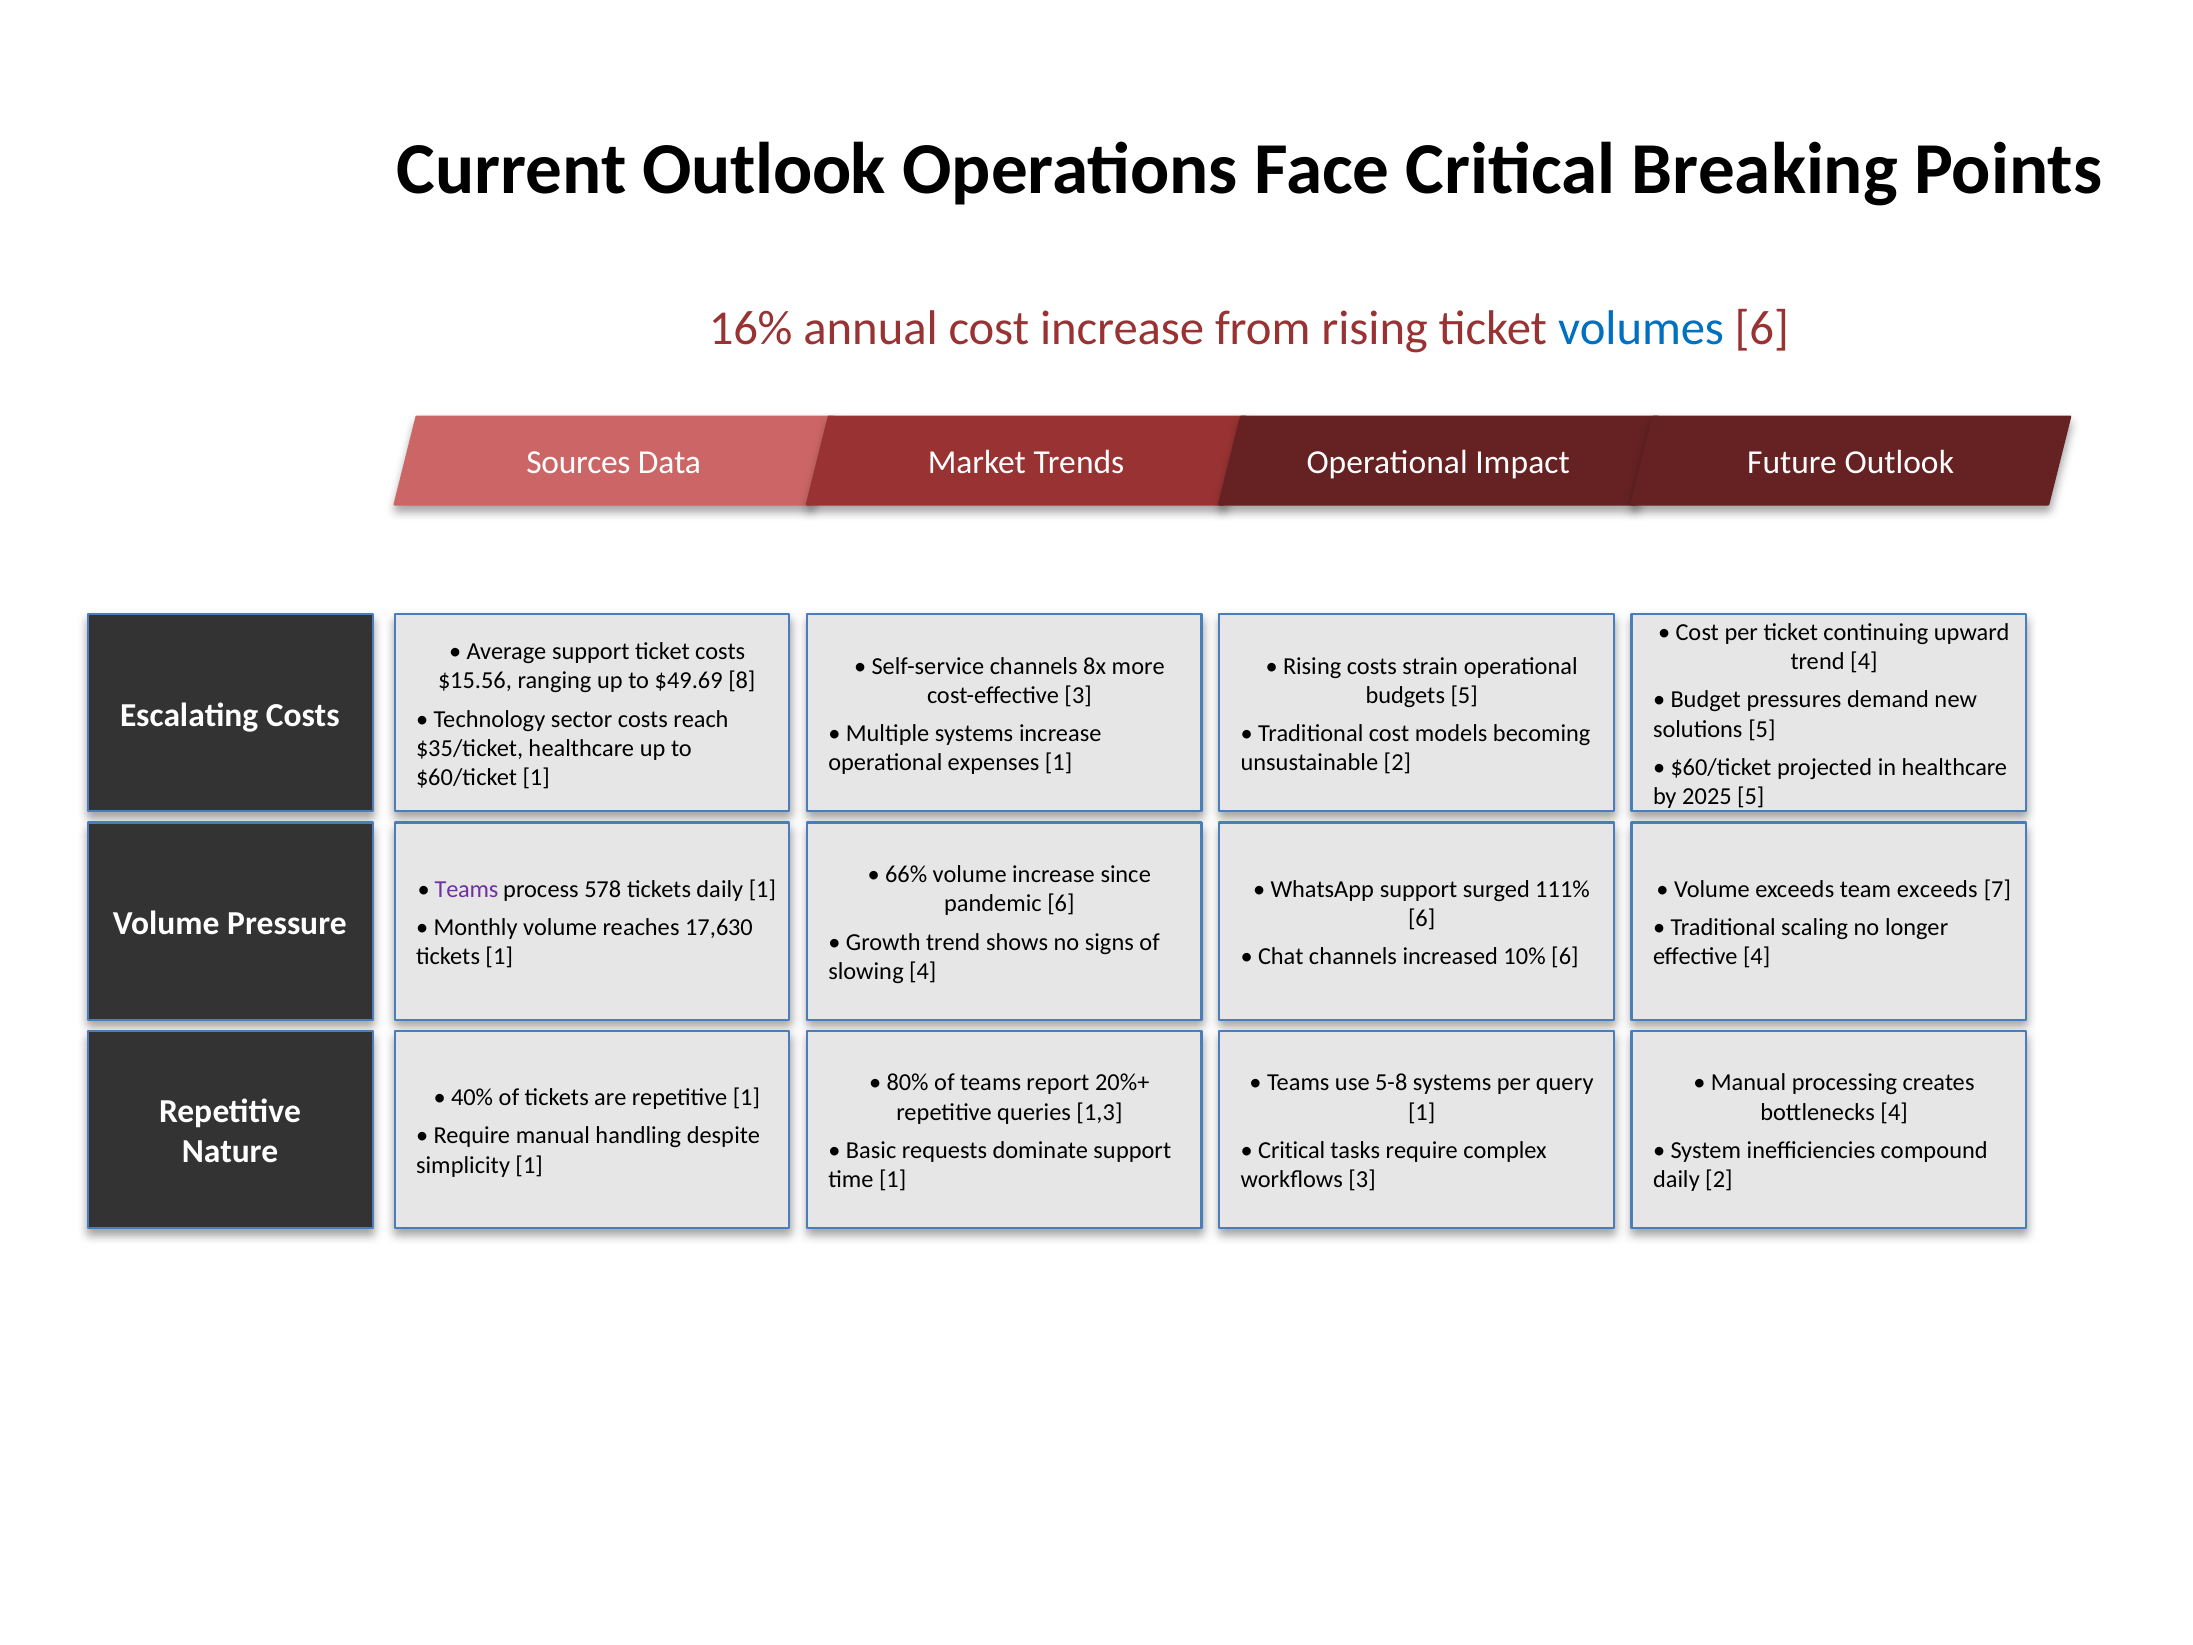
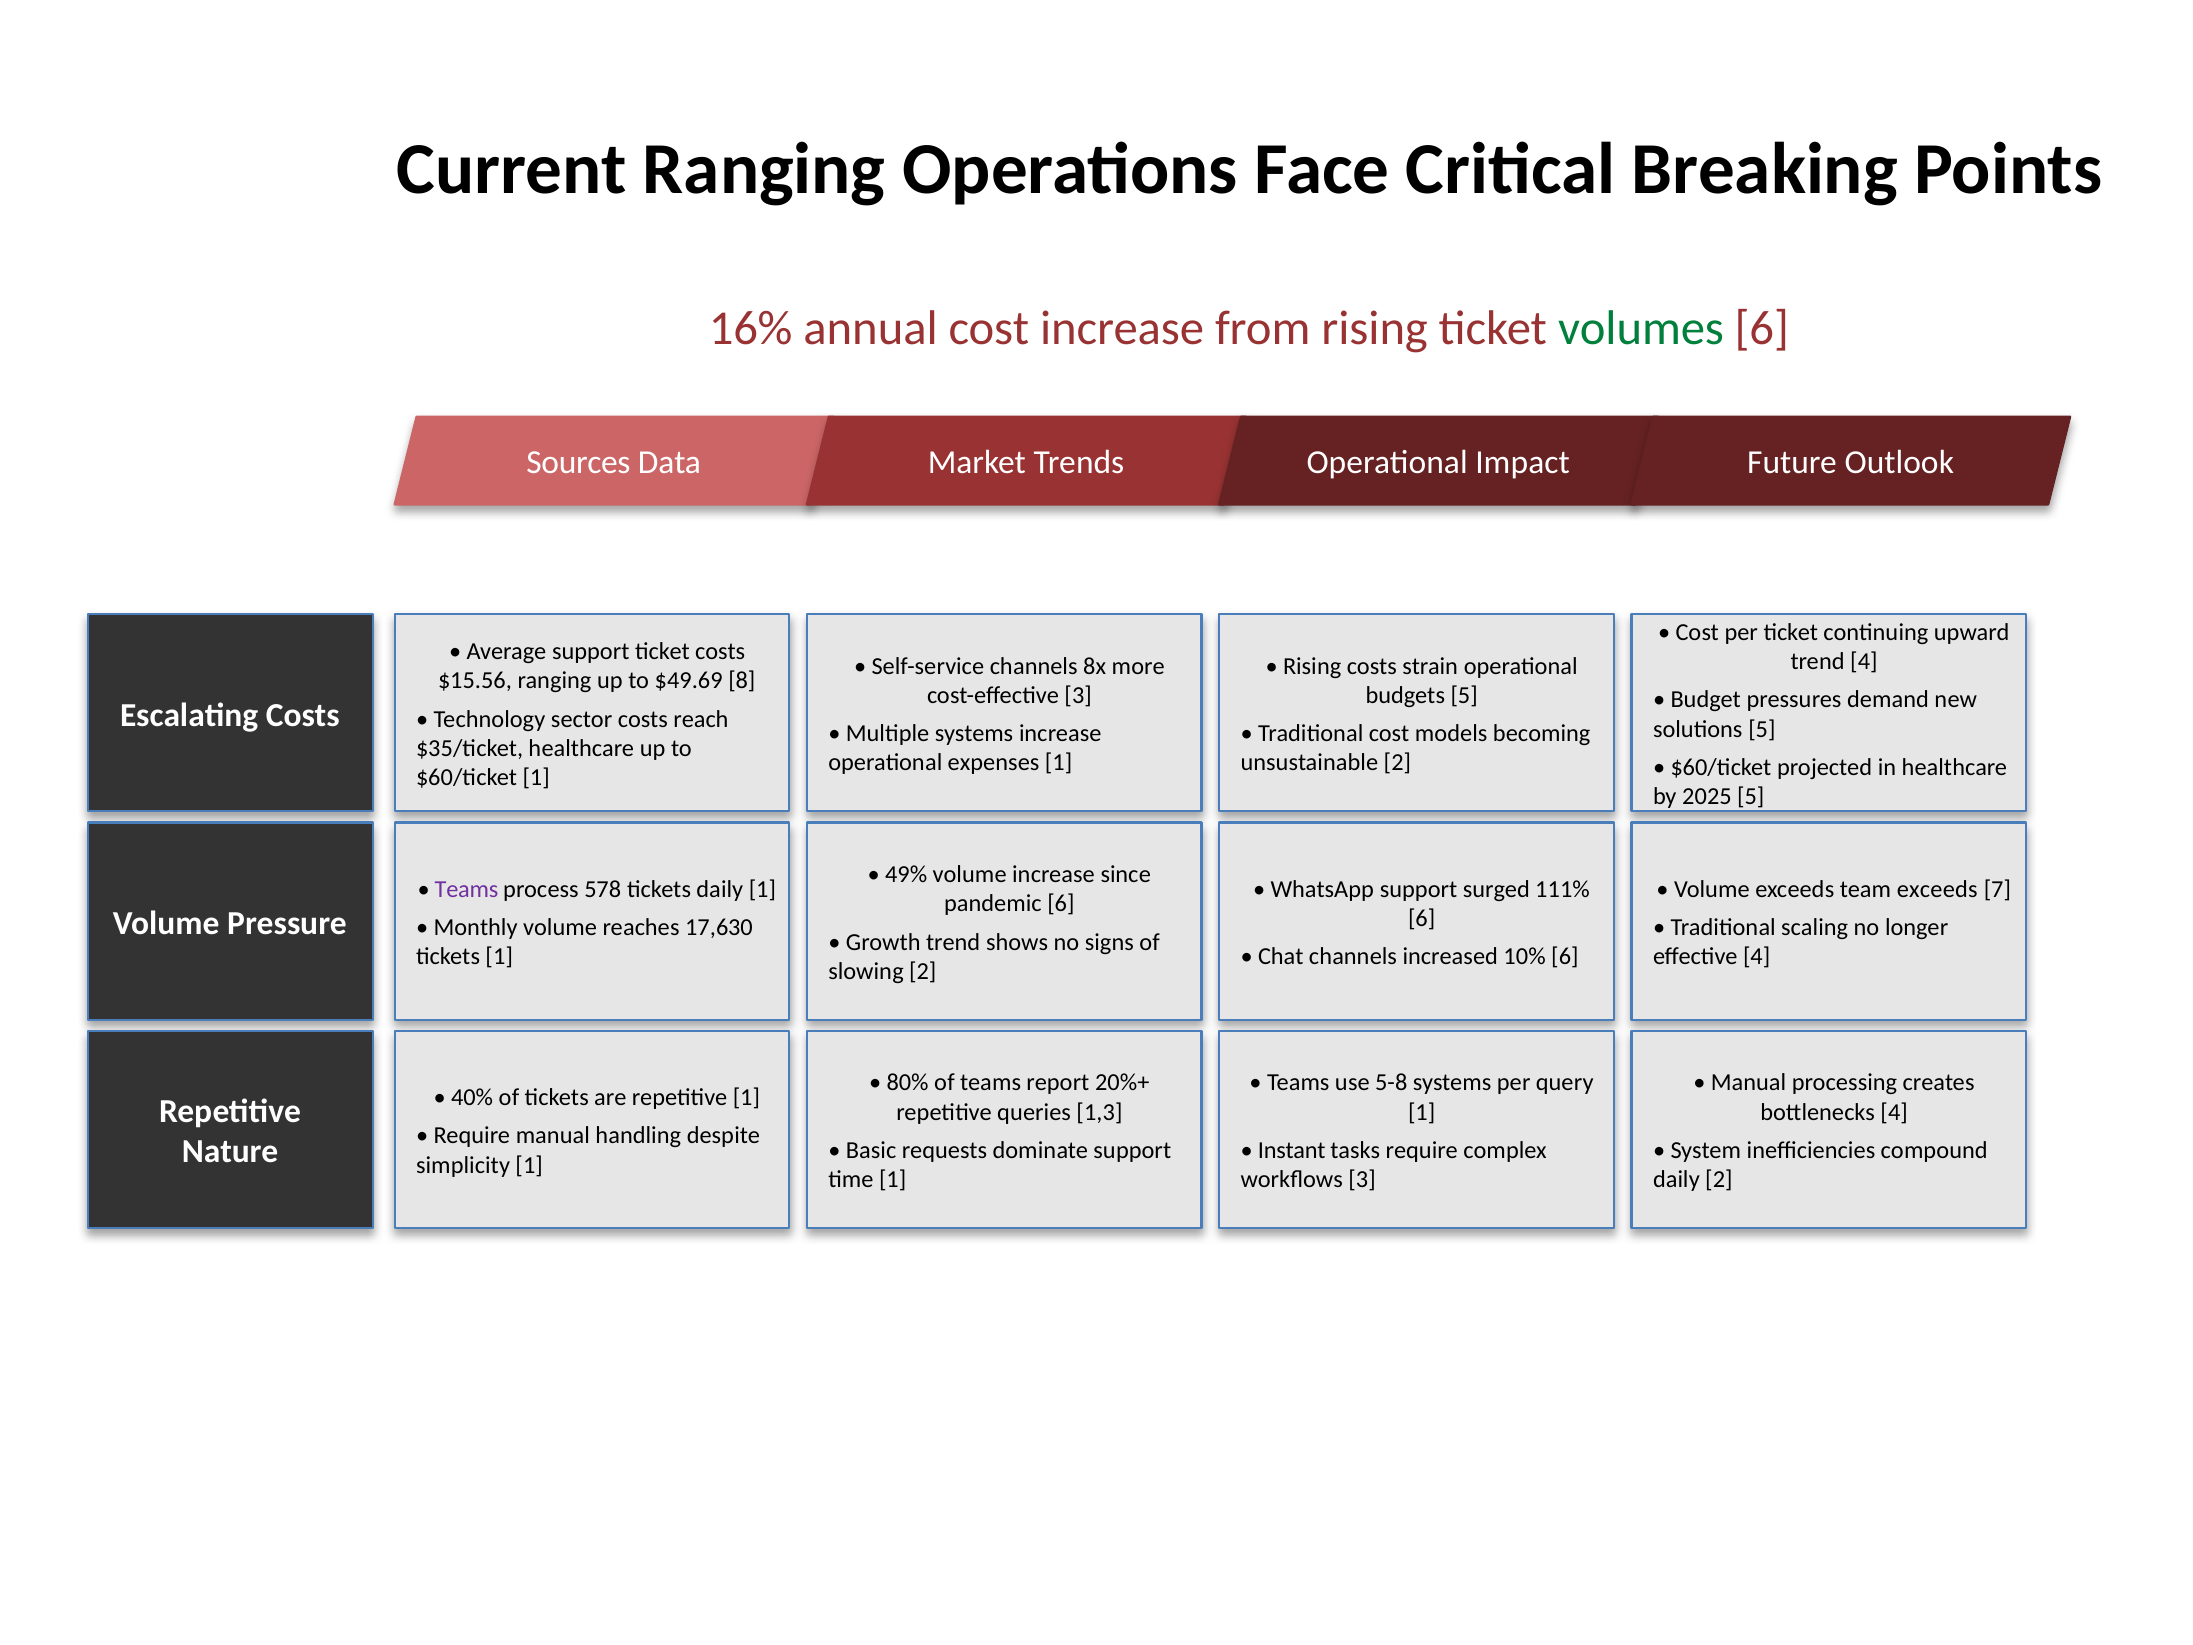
Current Outlook: Outlook -> Ranging
volumes colour: blue -> green
66%: 66% -> 49%
slowing 4: 4 -> 2
Critical at (1292, 1150): Critical -> Instant
